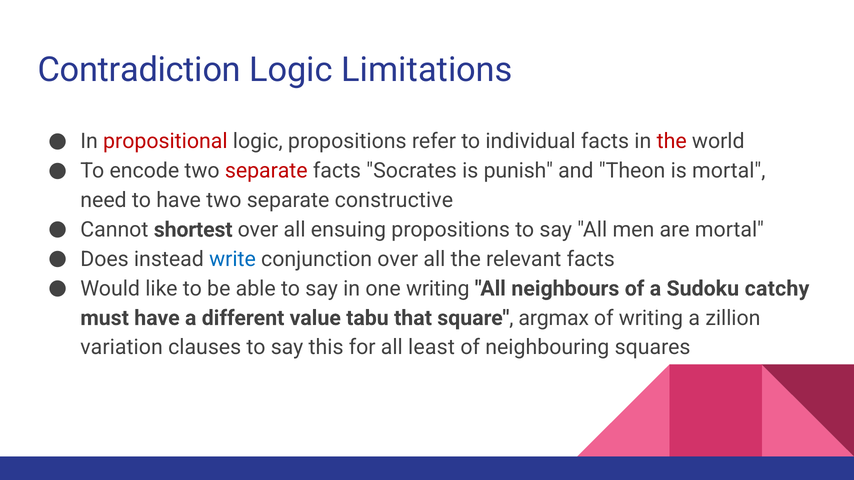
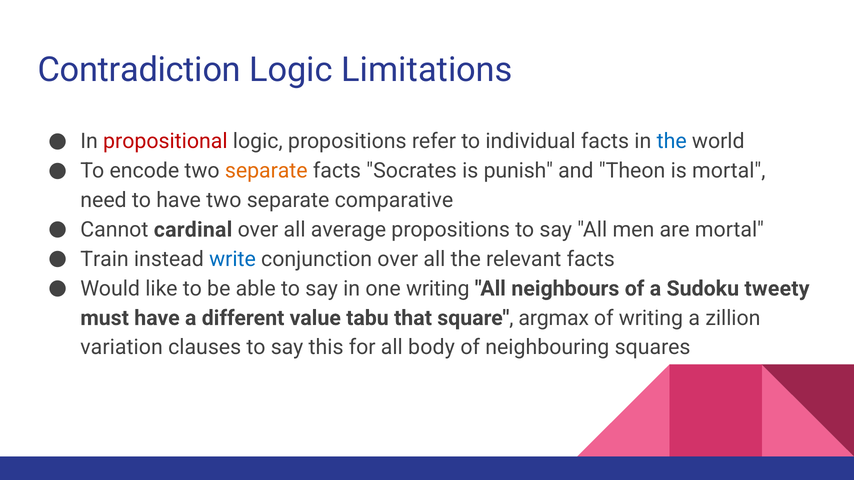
the at (672, 142) colour: red -> blue
separate at (266, 171) colour: red -> orange
constructive: constructive -> comparative
shortest: shortest -> cardinal
ensuing: ensuing -> average
Does: Does -> Train
catchy: catchy -> tweety
least: least -> body
